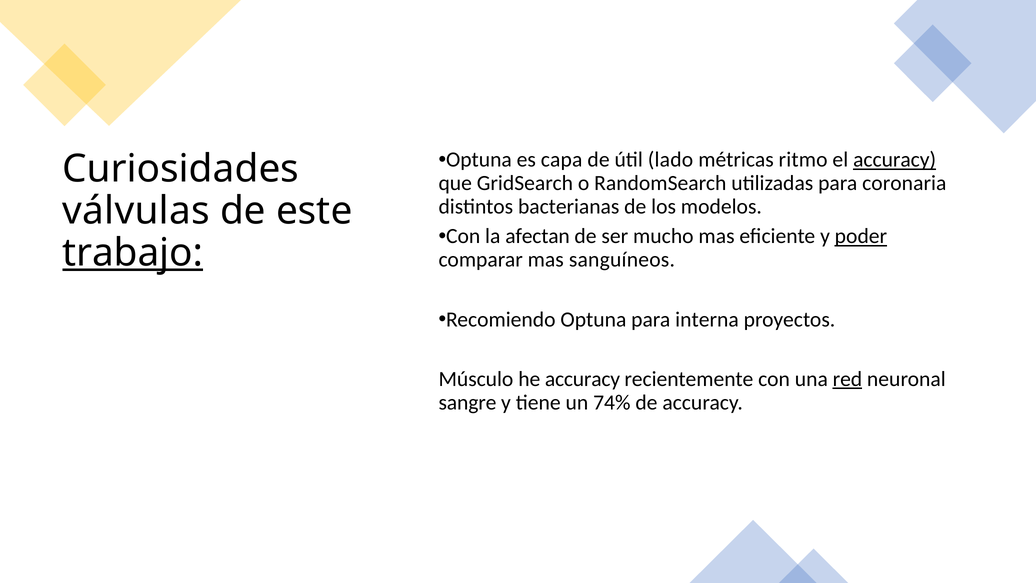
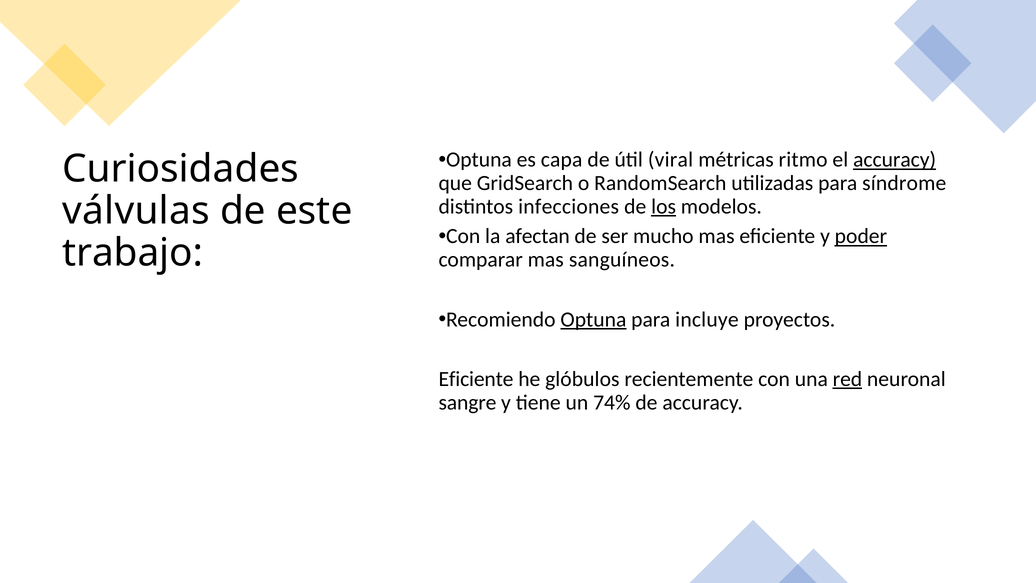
lado: lado -> viral
coronaria: coronaria -> síndrome
bacterianas: bacterianas -> infecciones
los underline: none -> present
trabajo underline: present -> none
Optuna at (593, 319) underline: none -> present
interna: interna -> incluye
Músculo at (476, 379): Músculo -> Eficiente
he accuracy: accuracy -> glóbulos
